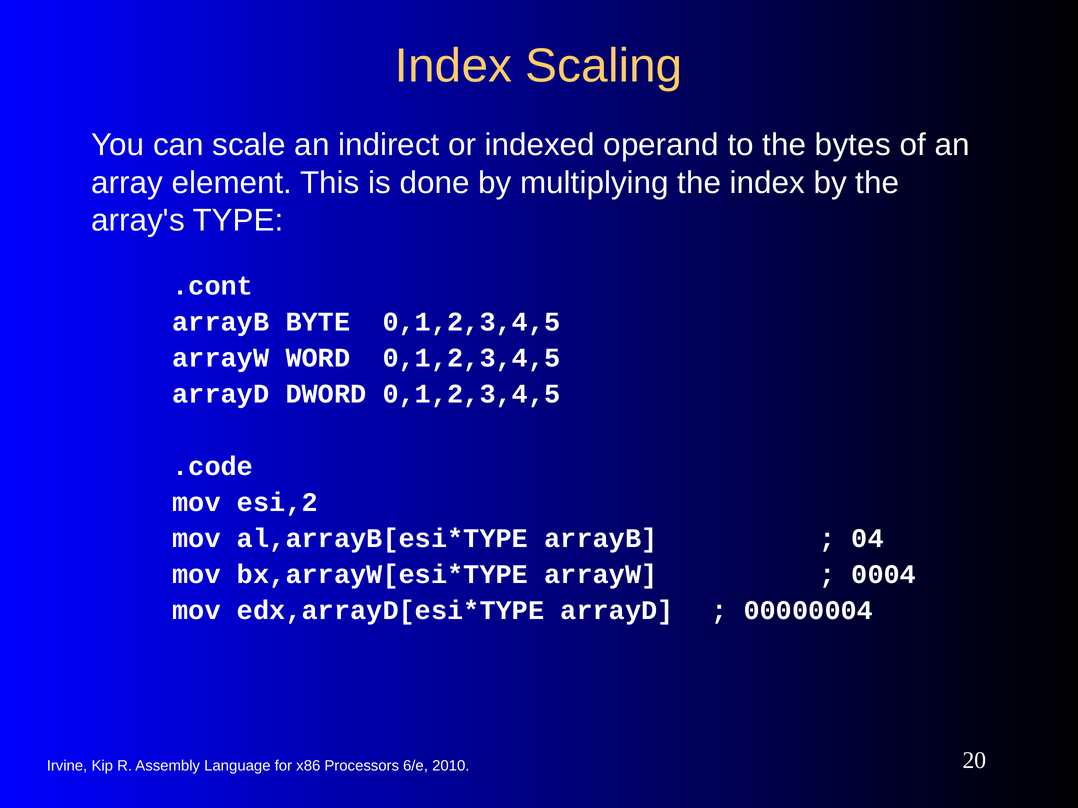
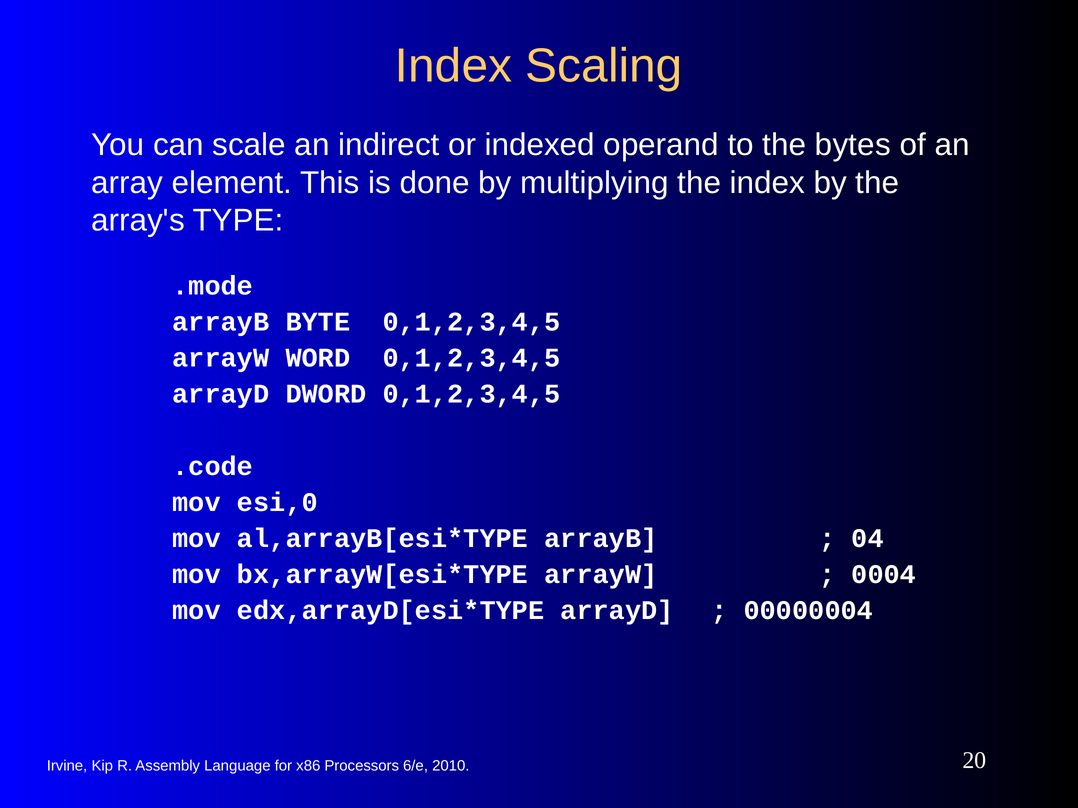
.cont: .cont -> .mode
esi,2: esi,2 -> esi,0
